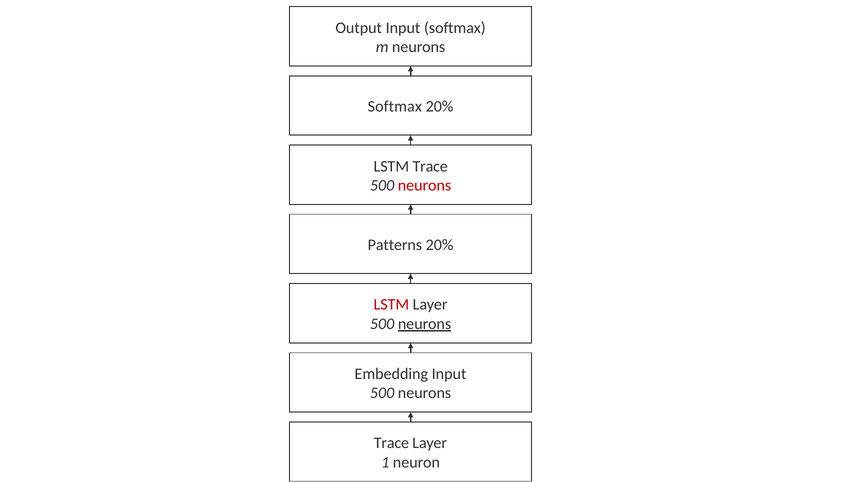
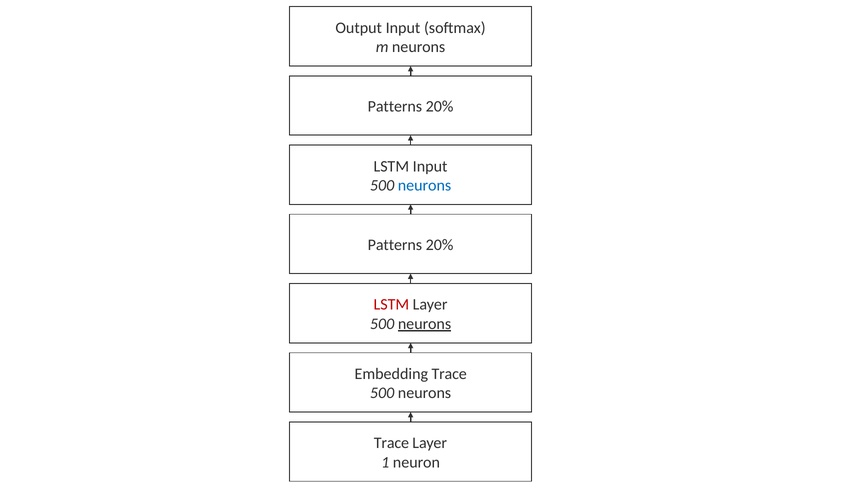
Softmax at (395, 107): Softmax -> Patterns
LSTM Trace: Trace -> Input
neurons at (424, 185) colour: red -> blue
Embedding Input: Input -> Trace
